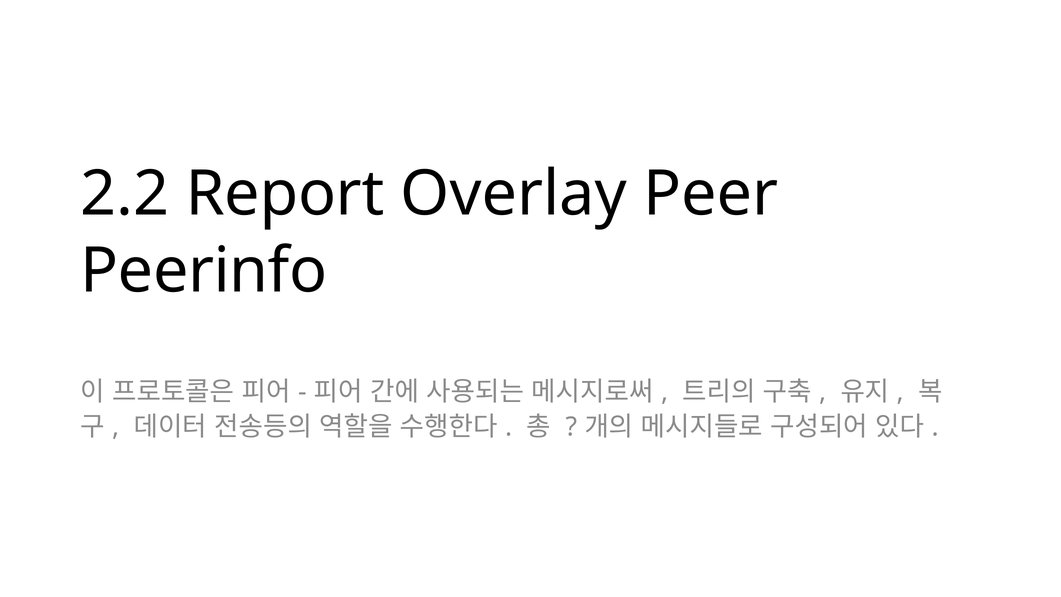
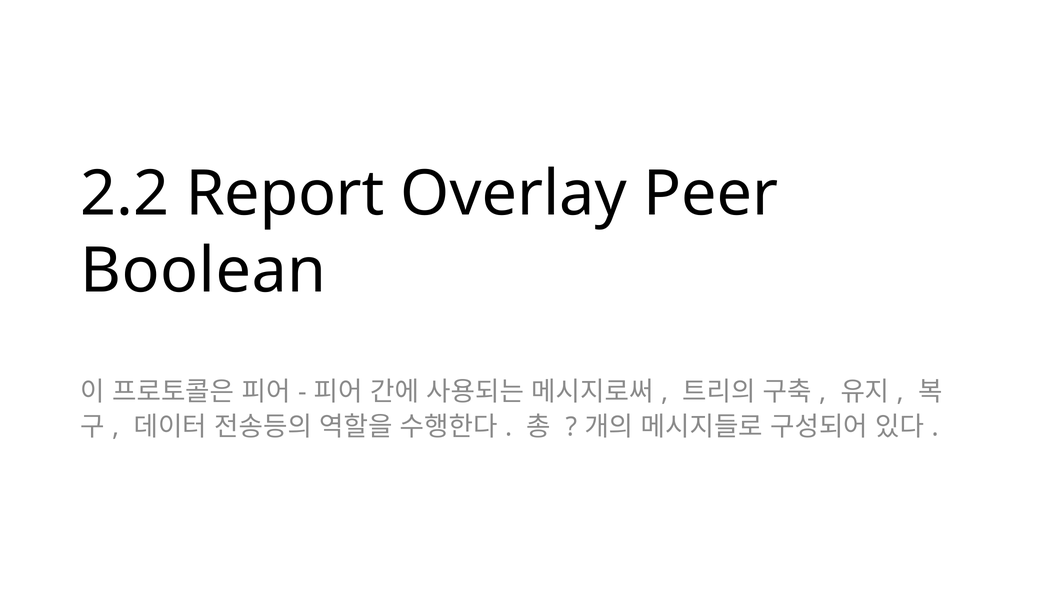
Peerinfo: Peerinfo -> Boolean
